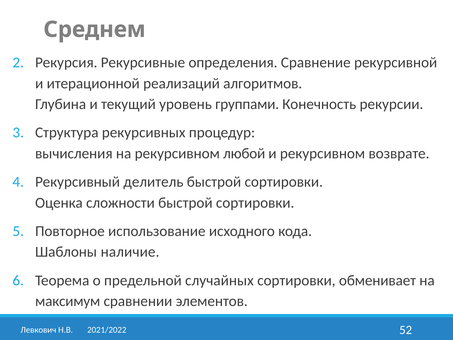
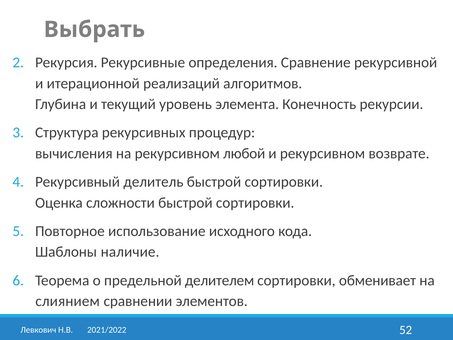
Среднем: Среднем -> Выбрать
группами: группами -> элемента
случайных: случайных -> делителем
максимум: максимум -> слиянием
